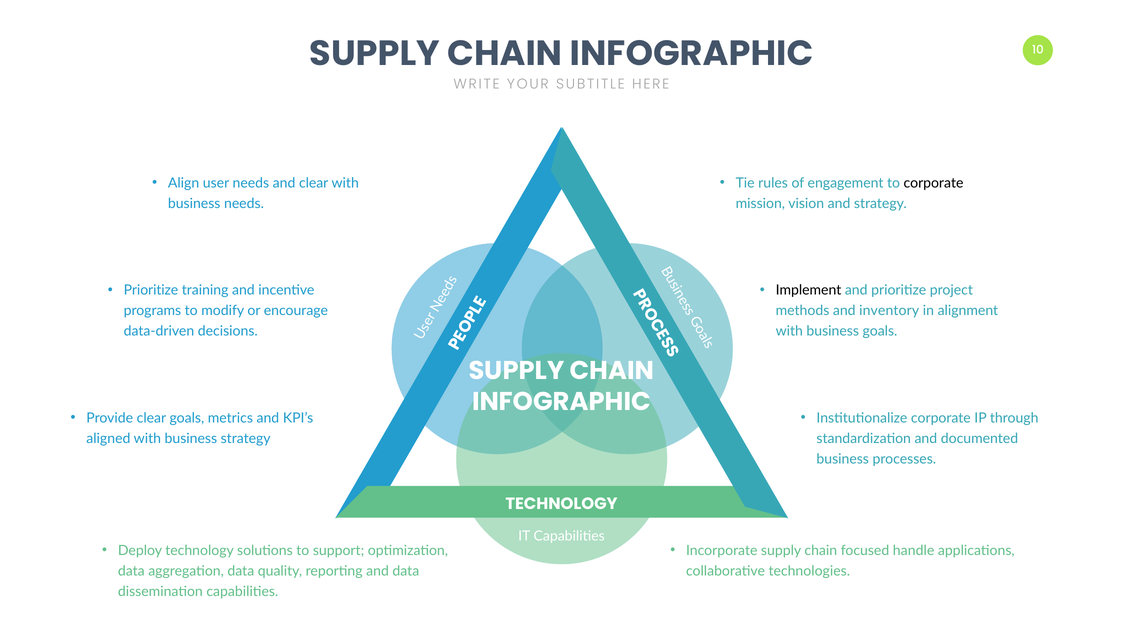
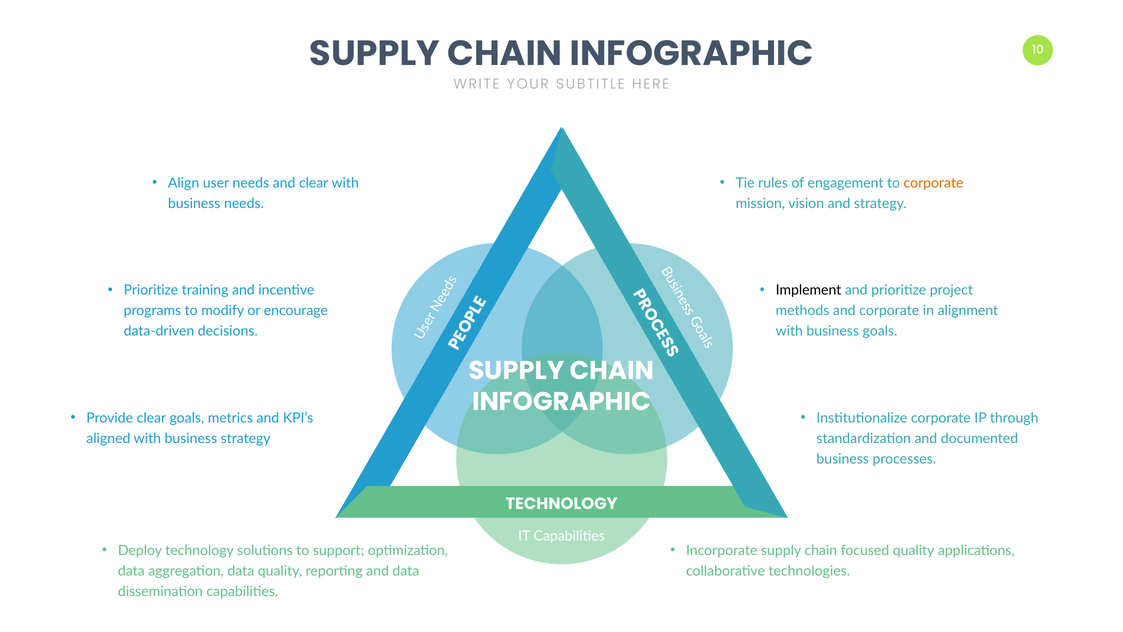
corporate at (934, 183) colour: black -> orange
and inventory: inventory -> corporate
focused handle: handle -> quality
